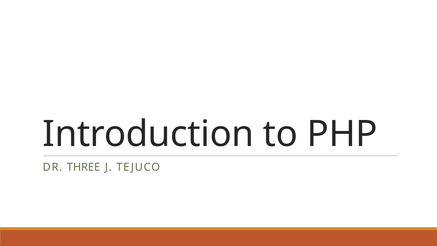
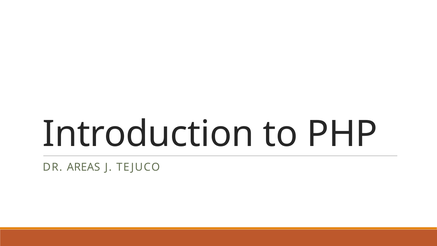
THREE: THREE -> AREAS
